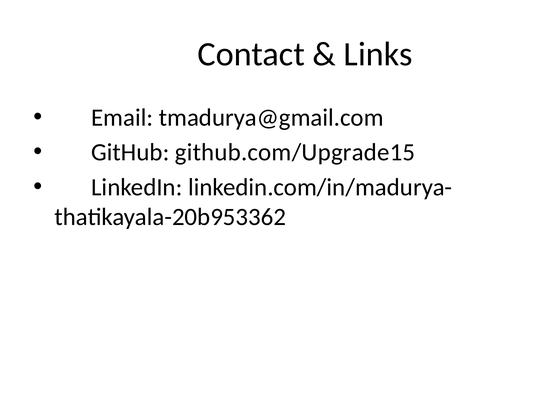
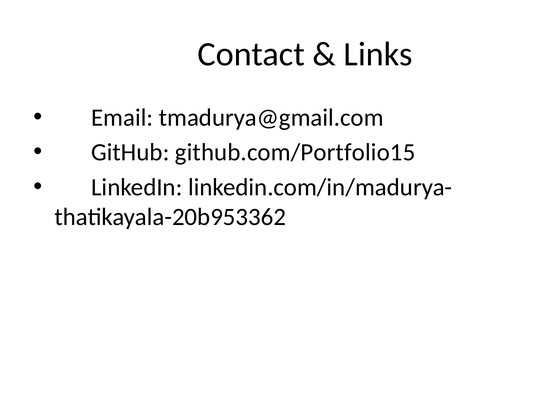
github.com/Upgrade15: github.com/Upgrade15 -> github.com/Portfolio15
